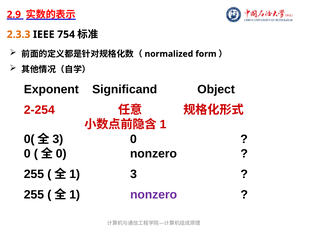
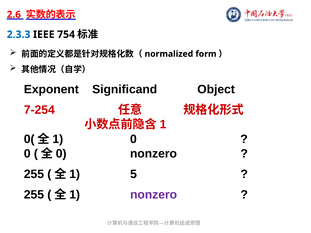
2.9: 2.9 -> 2.6
2.3.3 colour: orange -> blue
2-254: 2-254 -> 7-254
3 at (58, 139): 3 -> 1
3 at (133, 174): 3 -> 5
